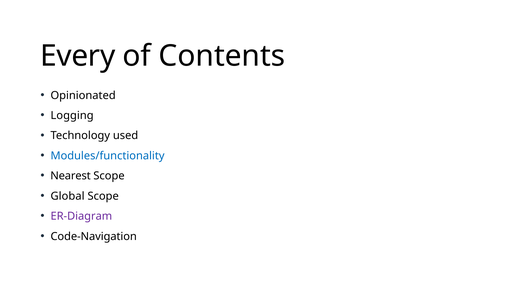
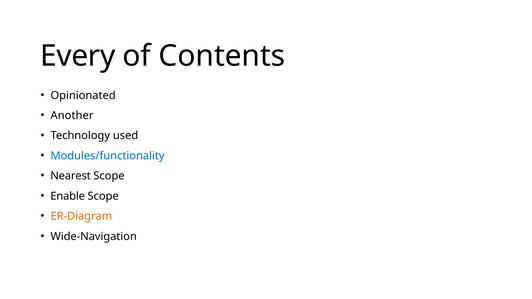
Logging: Logging -> Another
Global: Global -> Enable
ER-Diagram colour: purple -> orange
Code-Navigation: Code-Navigation -> Wide-Navigation
